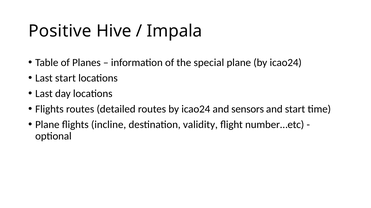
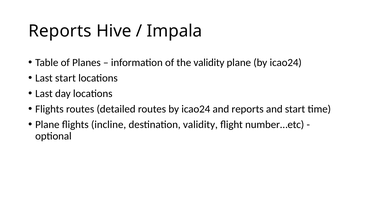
Positive at (60, 31): Positive -> Reports
the special: special -> validity
and sensors: sensors -> reports
